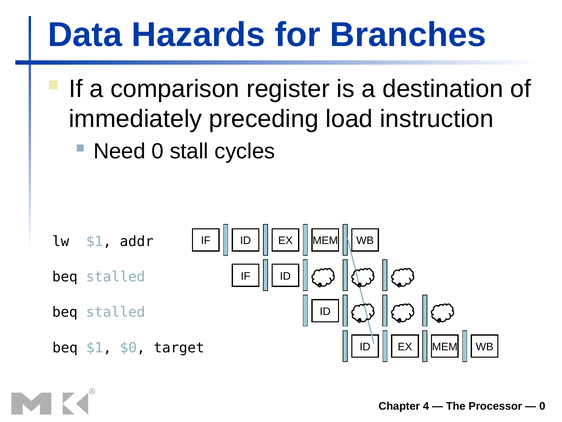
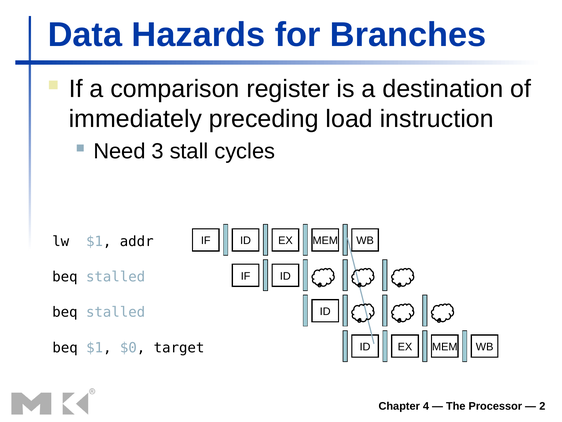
Need 0: 0 -> 3
0 at (542, 406): 0 -> 2
